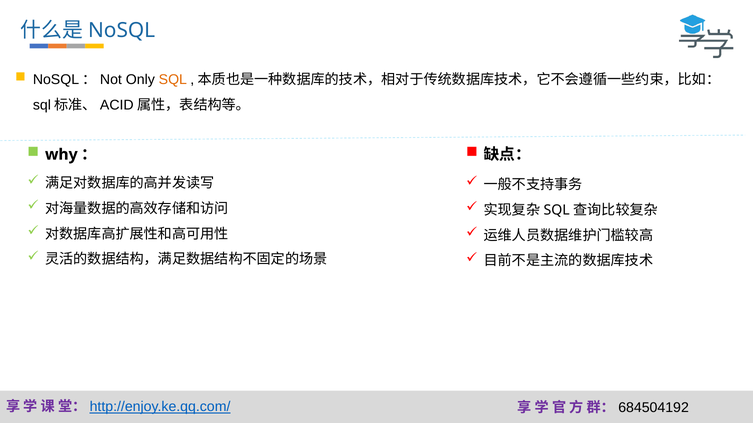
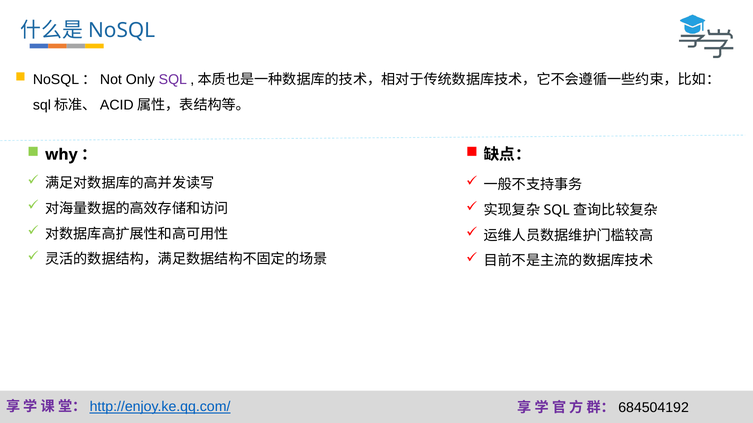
SQL colour: orange -> purple
